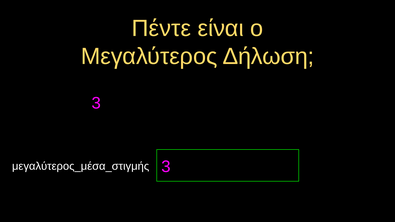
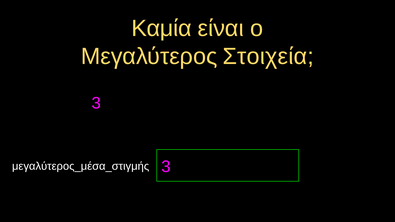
Πέντε: Πέντε -> Καμία
Δήλωση: Δήλωση -> Στοιχεία
